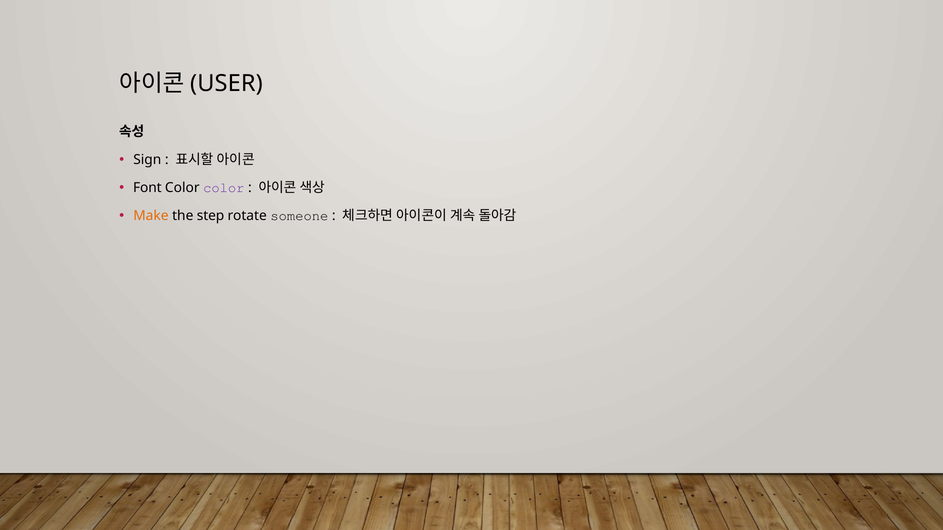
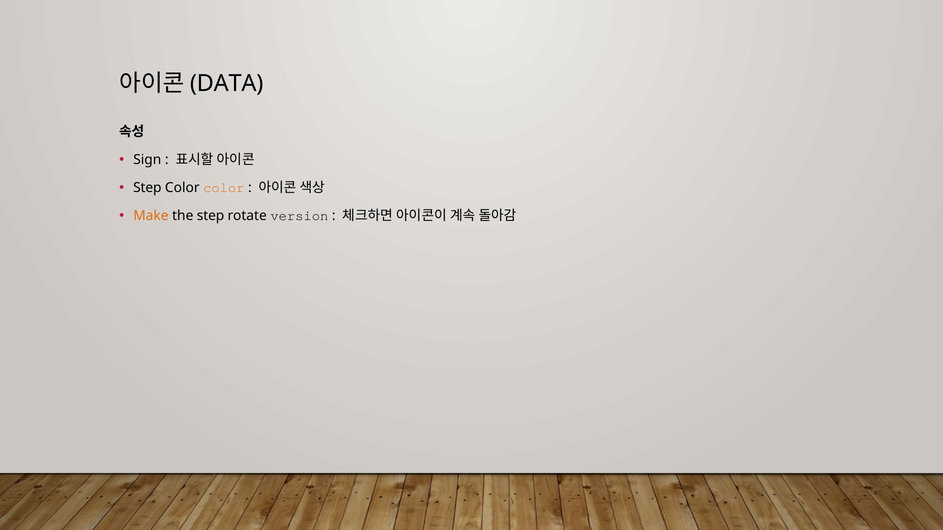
USER: USER -> DATA
Font at (147, 188): Font -> Step
color at (224, 188) colour: purple -> orange
someone: someone -> version
